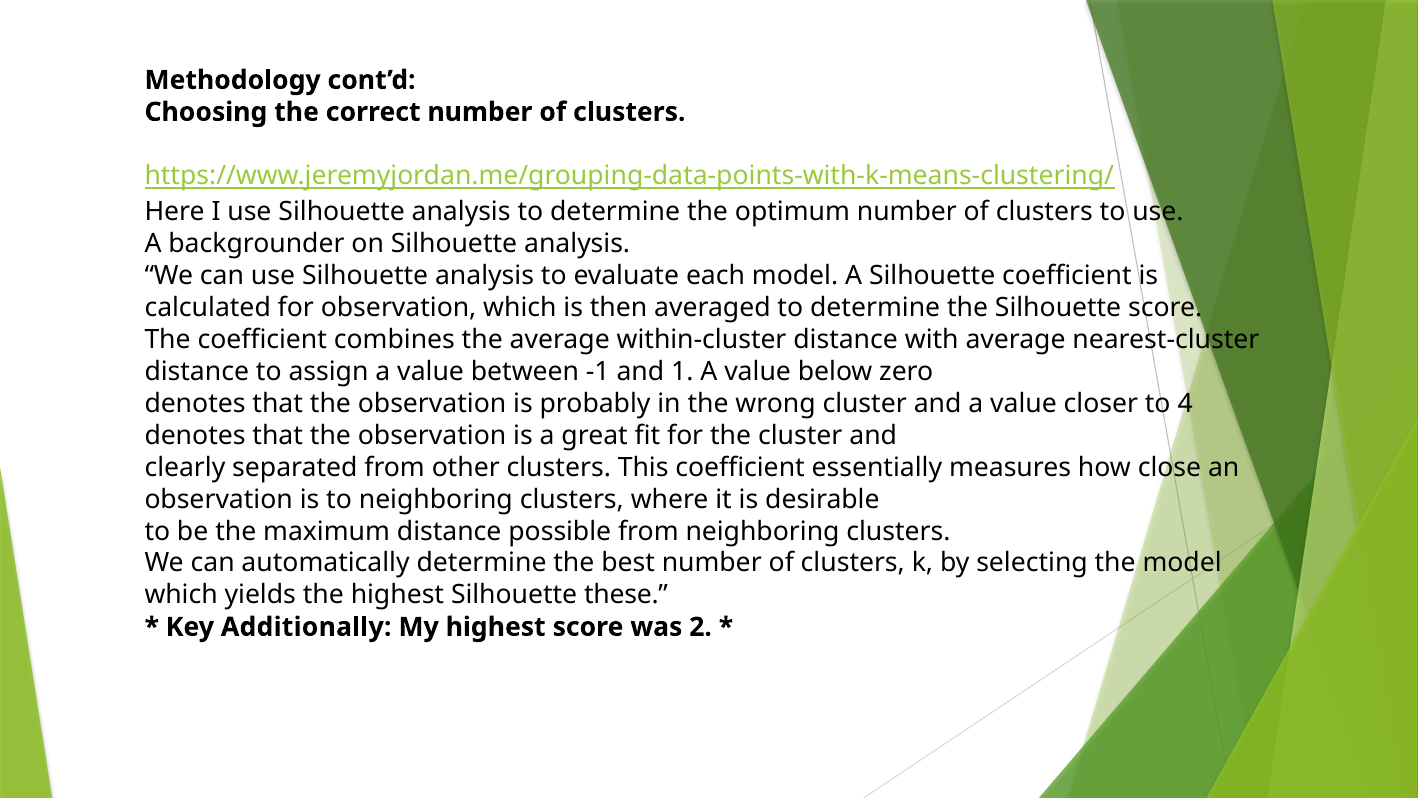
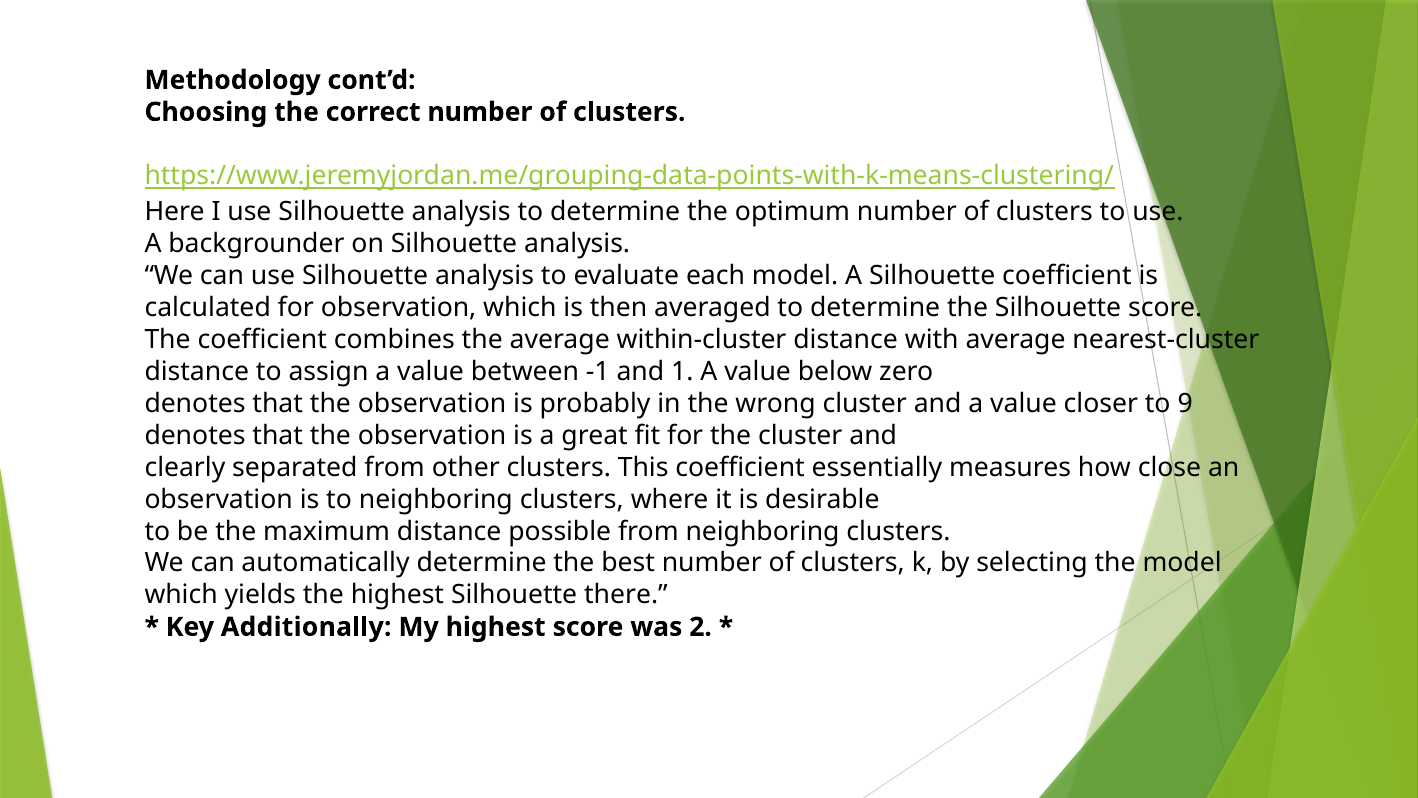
4: 4 -> 9
these: these -> there
